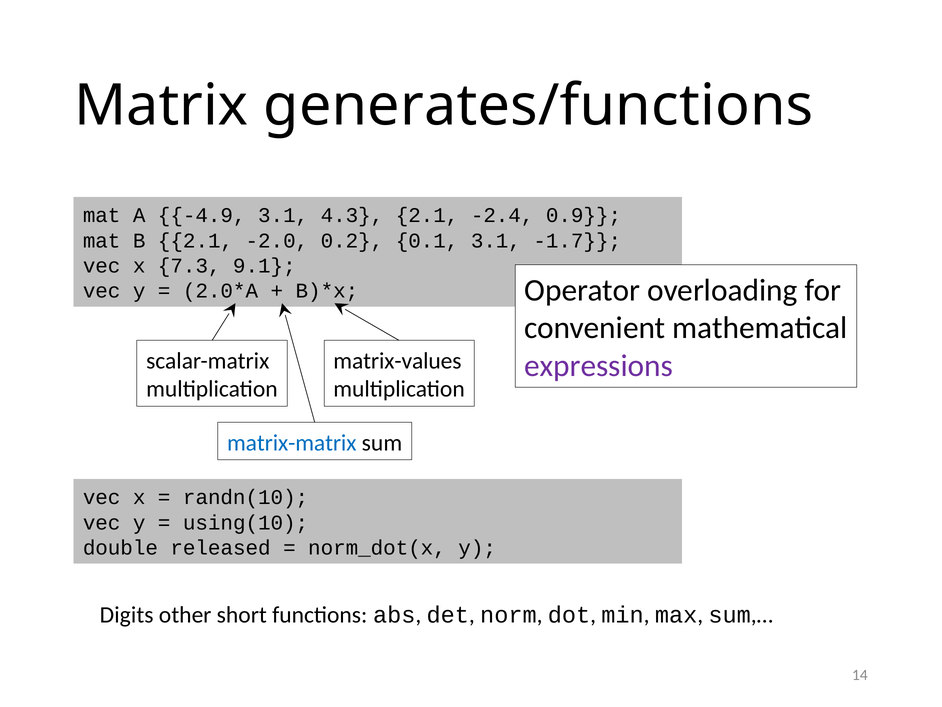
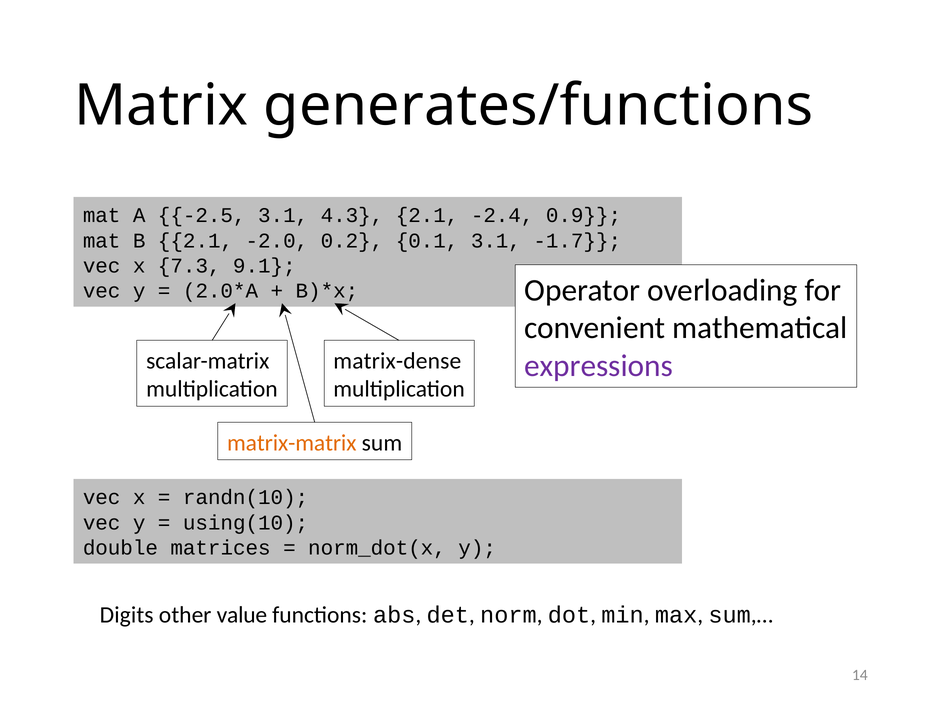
-4.9: -4.9 -> -2.5
matrix-values: matrix-values -> matrix-dense
matrix-matrix colour: blue -> orange
released: released -> matrices
short: short -> value
